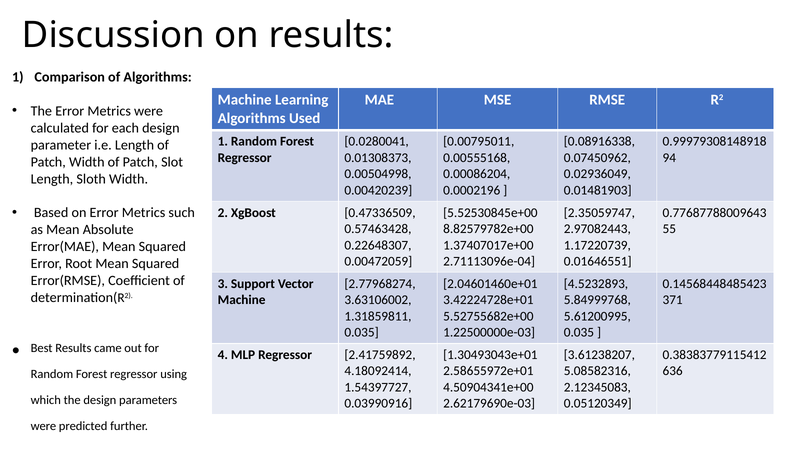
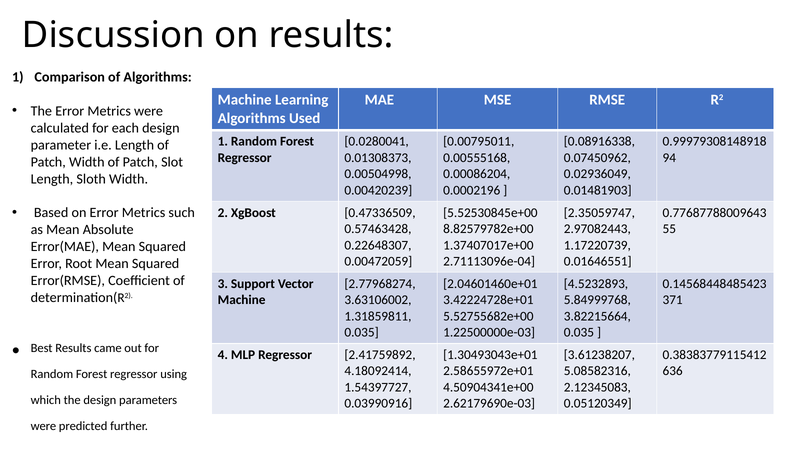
5.61200995: 5.61200995 -> 3.82215664
